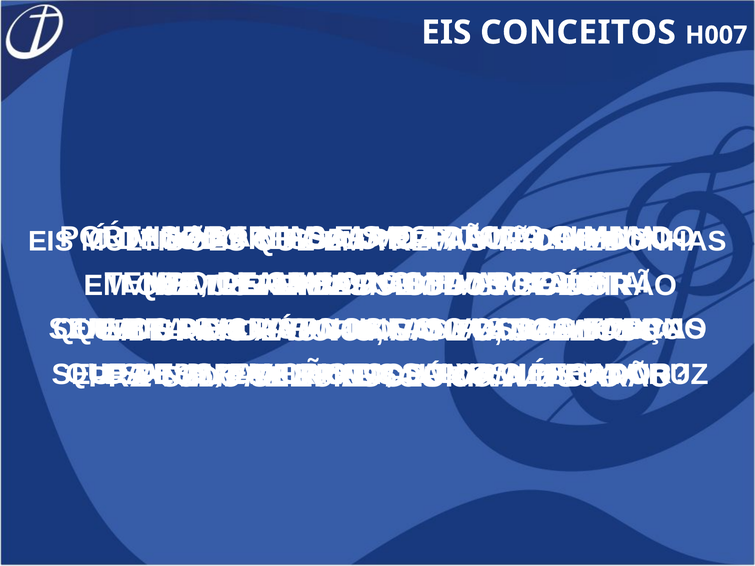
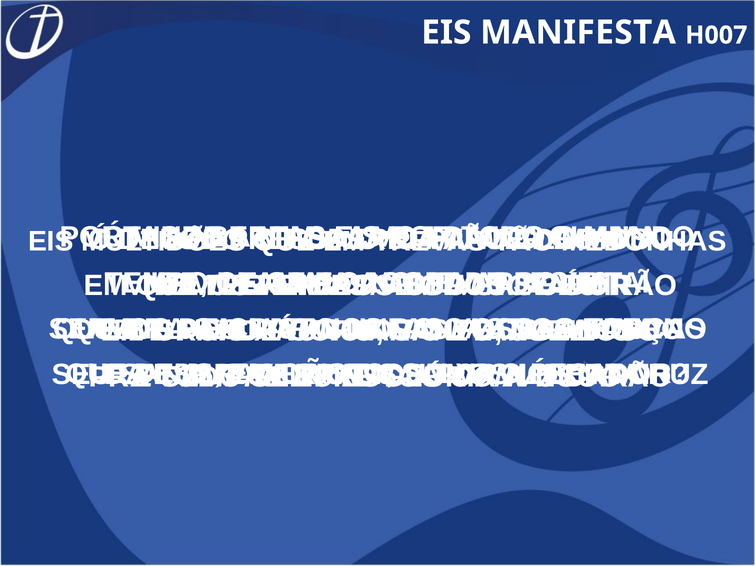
CONCEITOS: CONCEITOS -> MANIFESTA
